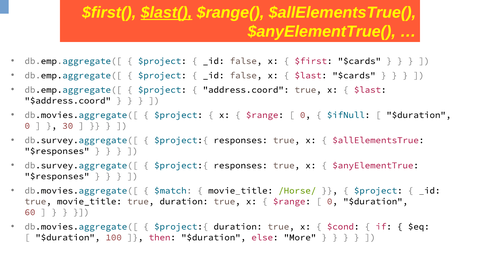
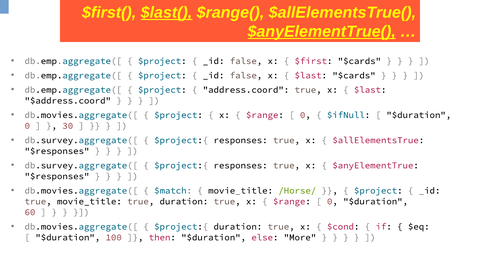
$anyElementTrue( underline: none -> present
